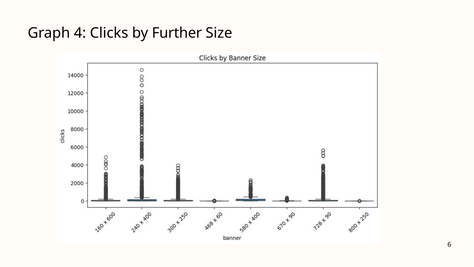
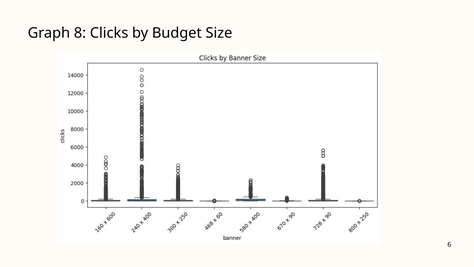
4: 4 -> 8
Further: Further -> Budget
